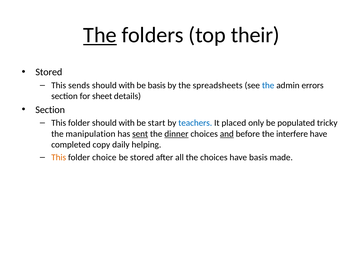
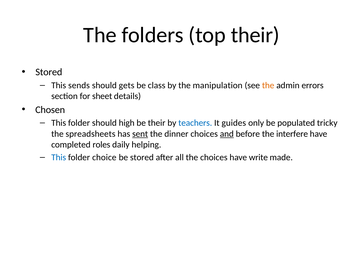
The at (100, 35) underline: present -> none
with at (127, 85): with -> gets
be basis: basis -> class
spreadsheets: spreadsheets -> manipulation
the at (268, 85) colour: blue -> orange
Section at (50, 110): Section -> Chosen
folder should with: with -> high
be start: start -> their
placed: placed -> guides
manipulation: manipulation -> spreadsheets
dinner underline: present -> none
copy: copy -> roles
This at (59, 158) colour: orange -> blue
have basis: basis -> write
